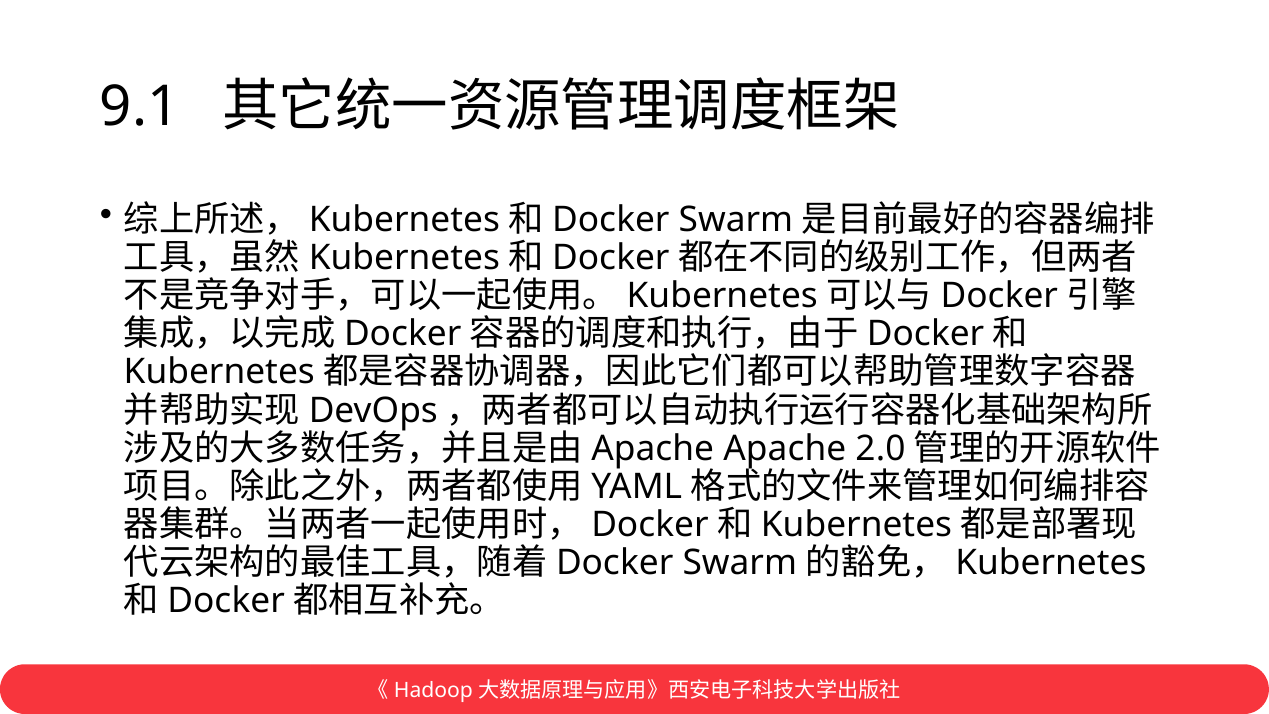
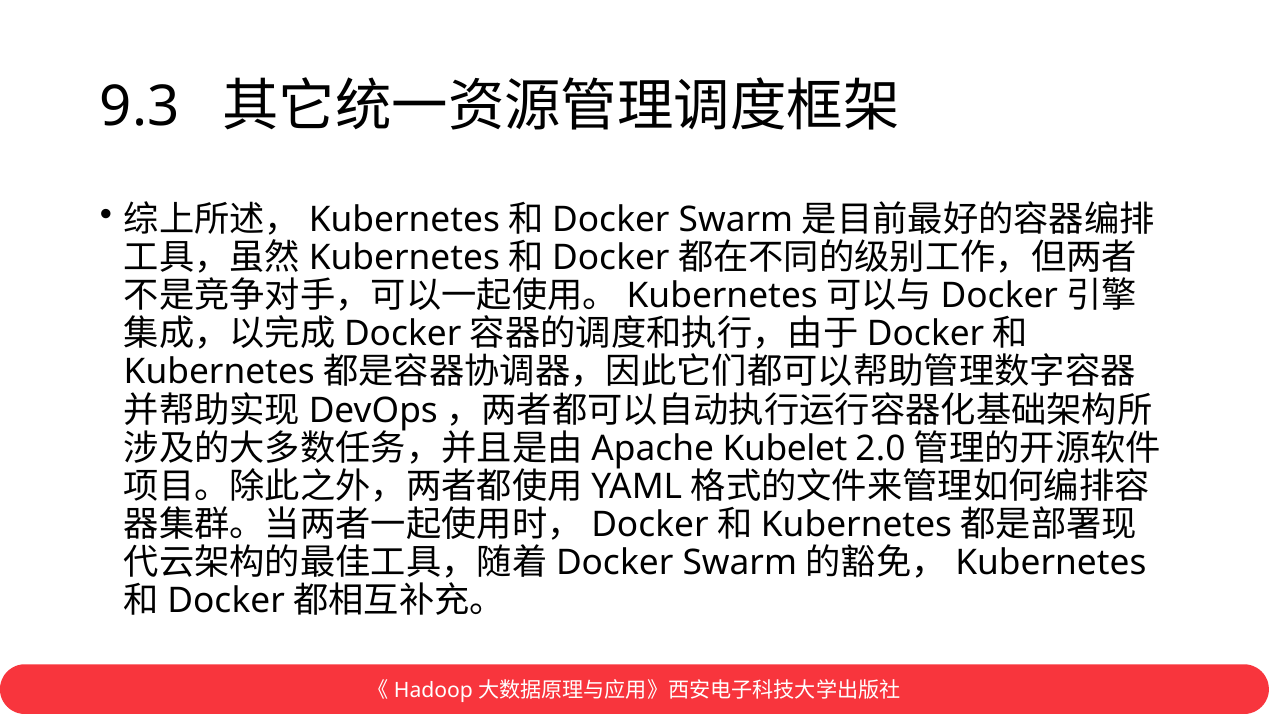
9.1: 9.1 -> 9.3
Apache at (785, 448): Apache -> Kubelet
